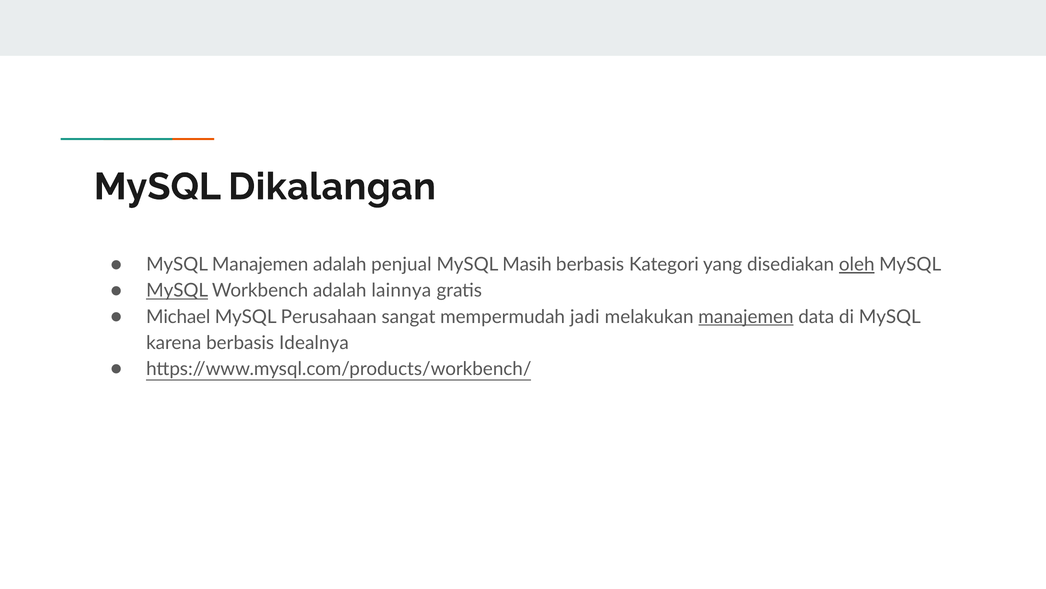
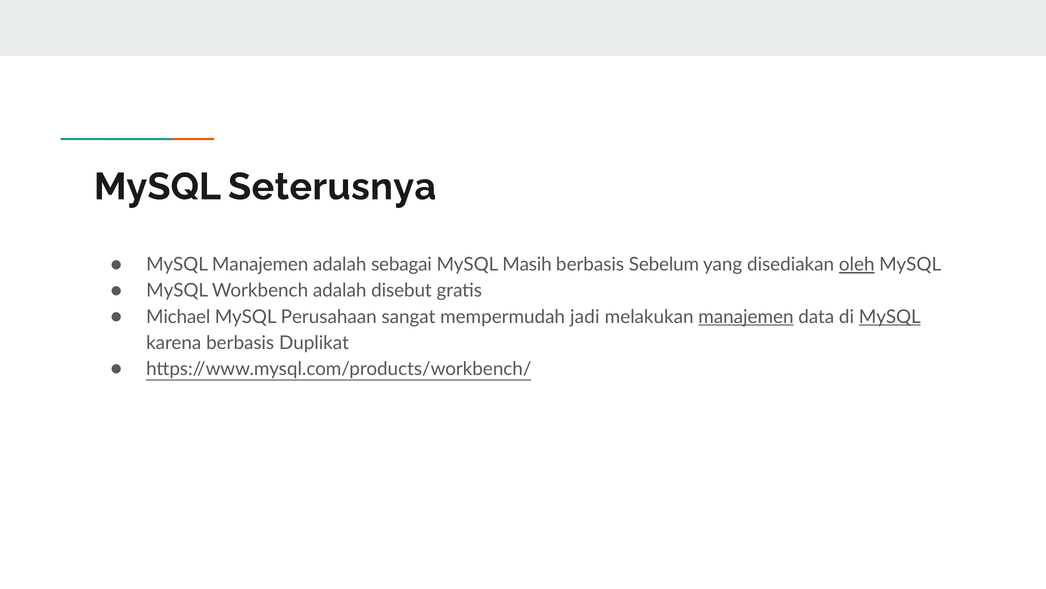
Dikalangan: Dikalangan -> Seterusnya
penjual: penjual -> sebagai
Kategori: Kategori -> Sebelum
MySQL at (177, 290) underline: present -> none
lainnya: lainnya -> disebut
MySQL at (890, 316) underline: none -> present
Idealnya: Idealnya -> Duplikat
